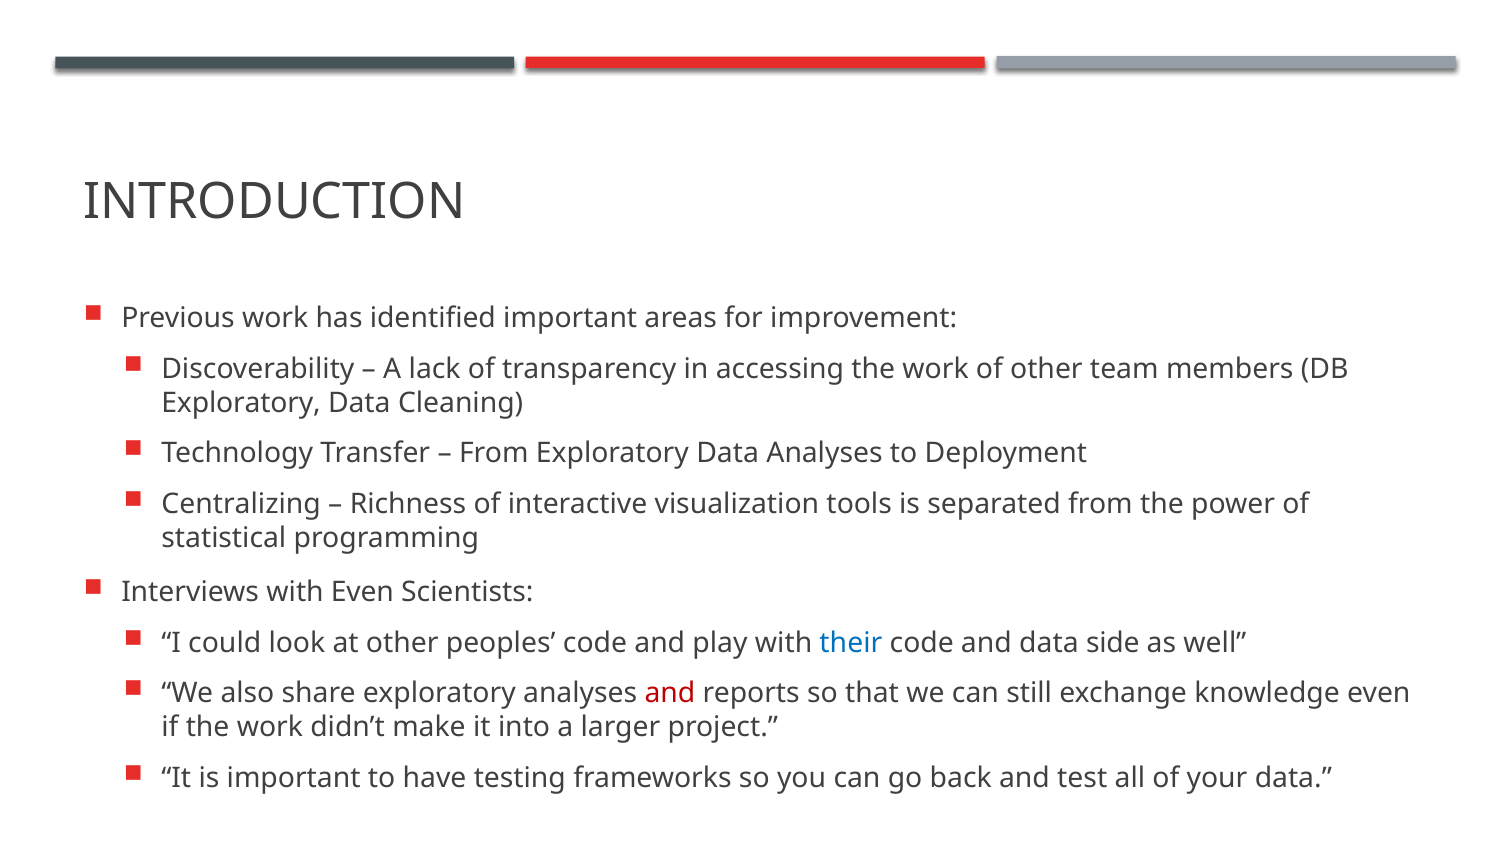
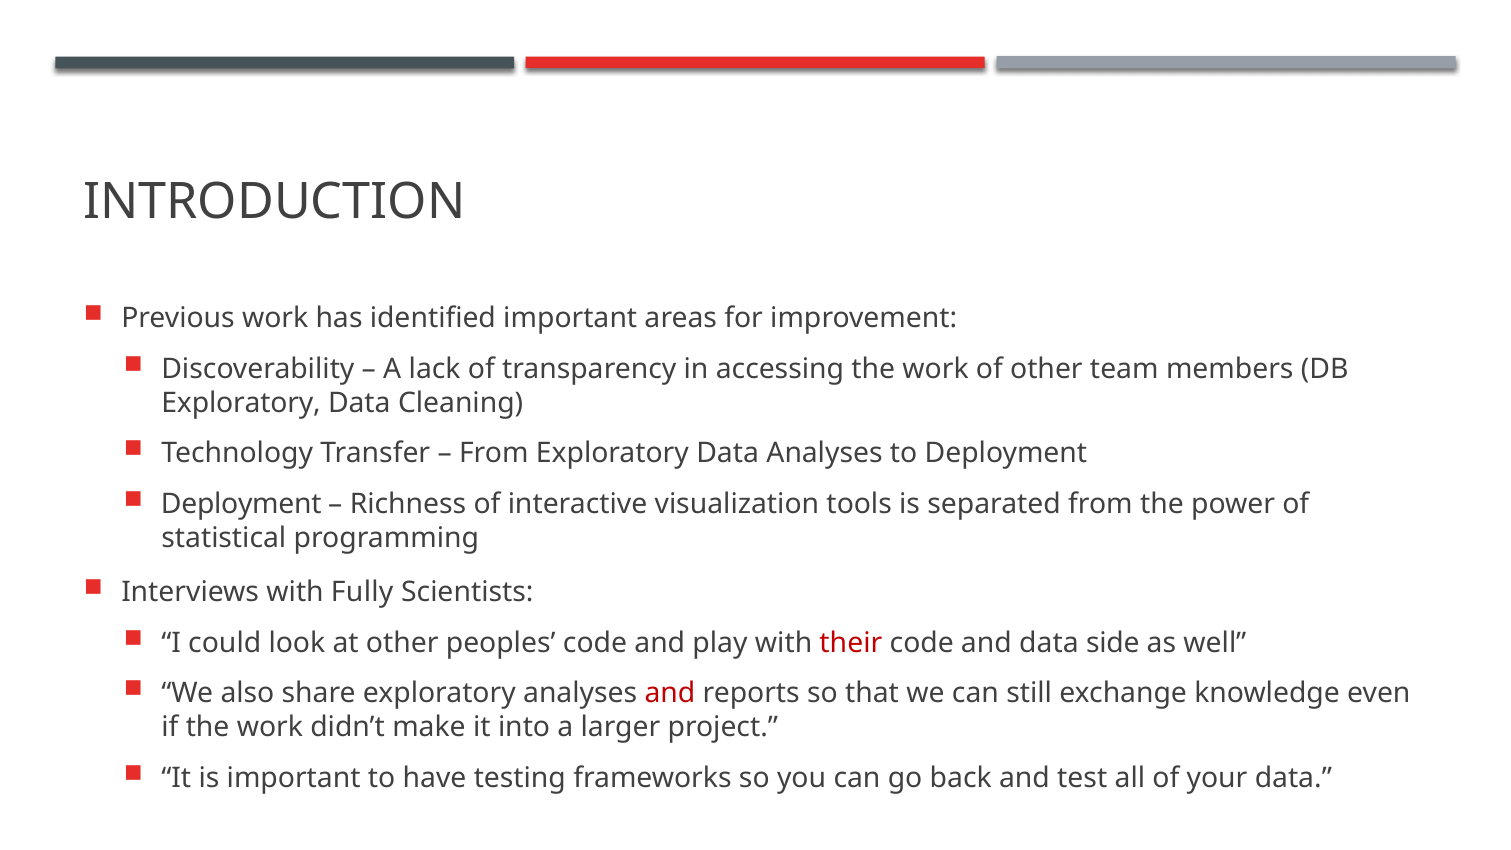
Centralizing at (241, 504): Centralizing -> Deployment
with Even: Even -> Fully
their colour: blue -> red
